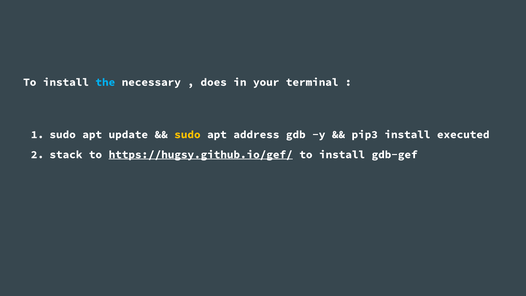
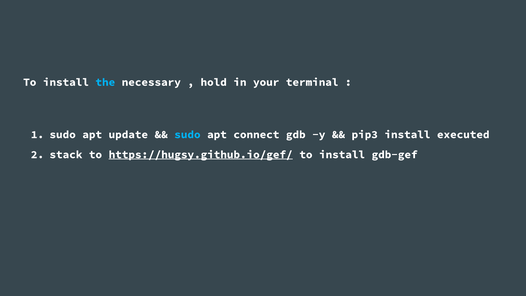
does: does -> hold
sudo at (187, 134) colour: yellow -> light blue
address: address -> connect
